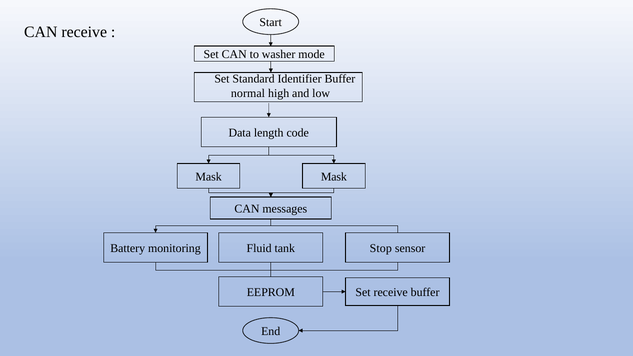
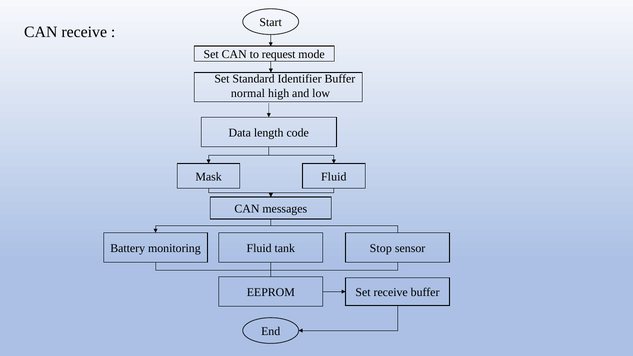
washer: washer -> request
Mask Mask: Mask -> Fluid
